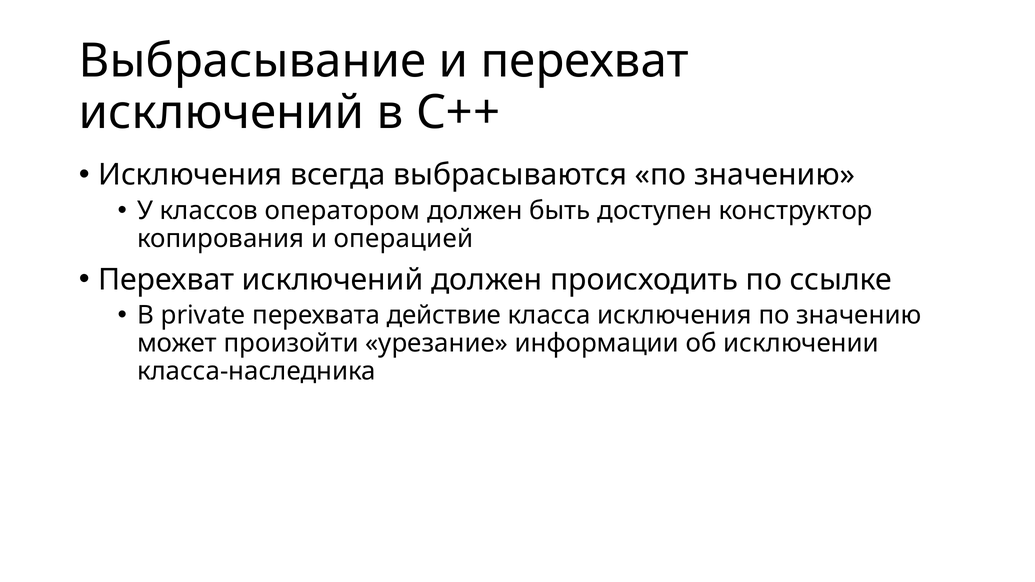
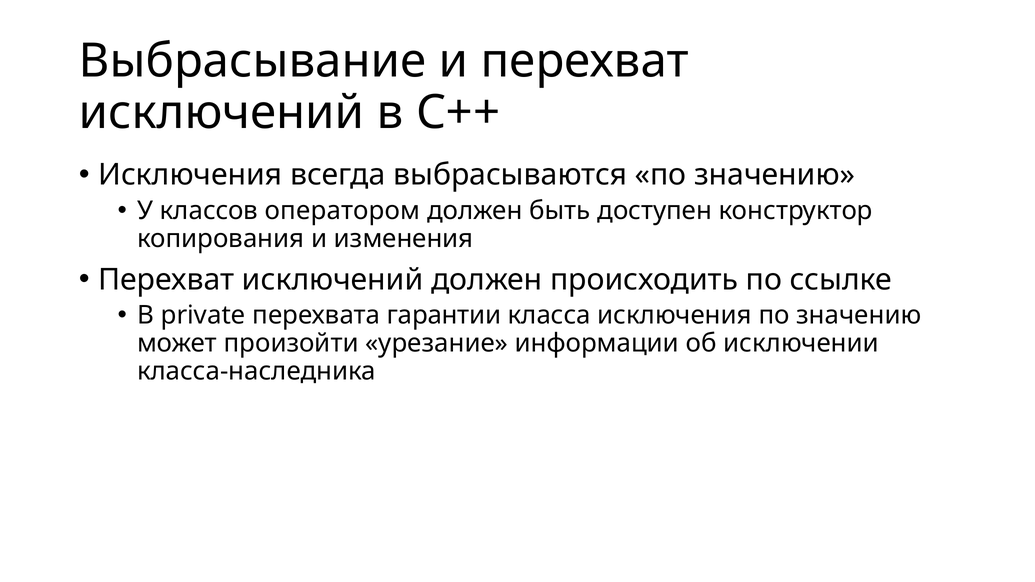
операцией: операцией -> изменения
действие: действие -> гарантии
